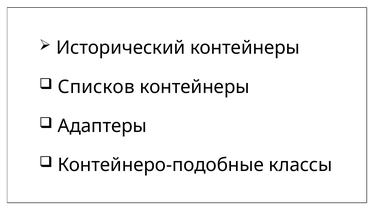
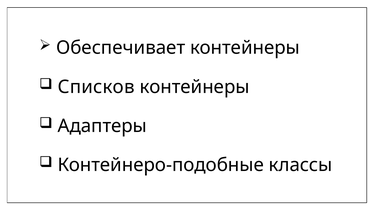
Исторический: Исторический -> Обеспечивает
